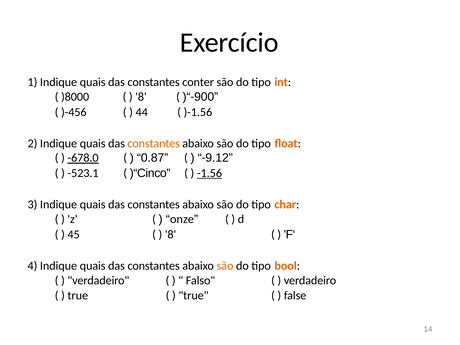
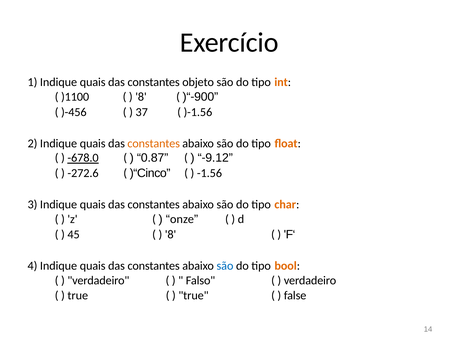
conter: conter -> objeto
)8000: )8000 -> )1100
44: 44 -> 37
-523.1: -523.1 -> -272.6
-1.56 underline: present -> none
são at (225, 266) colour: orange -> blue
